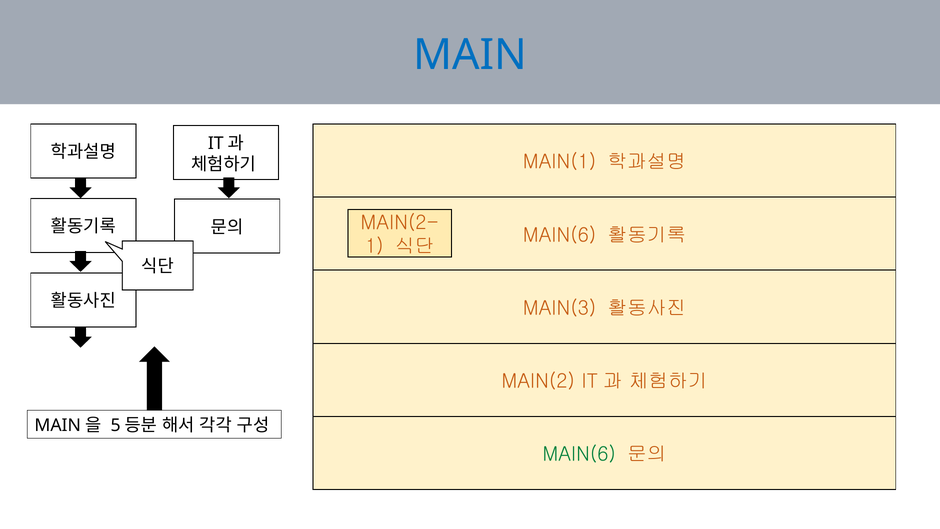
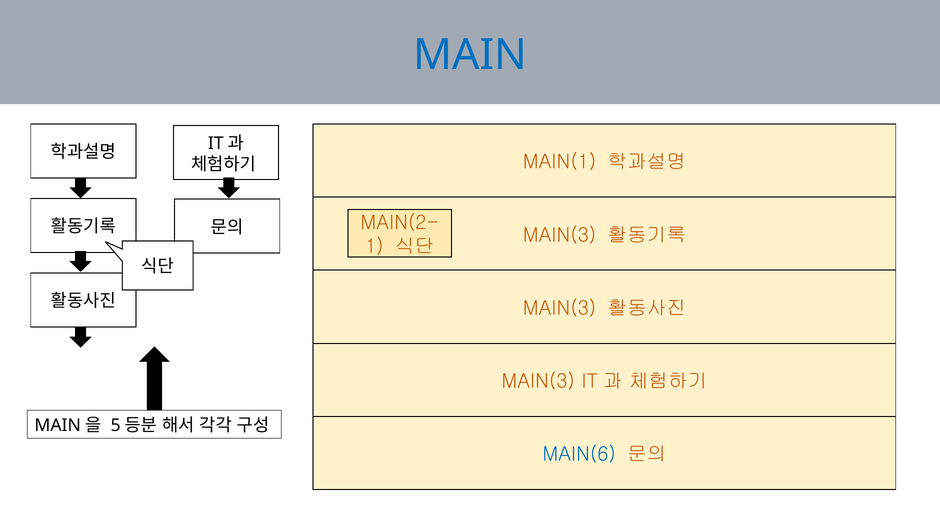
MAIN(6 at (560, 235): MAIN(6 -> MAIN(3
MAIN(2 at (538, 381): MAIN(2 -> MAIN(3
MAIN(6 at (579, 454) colour: green -> blue
